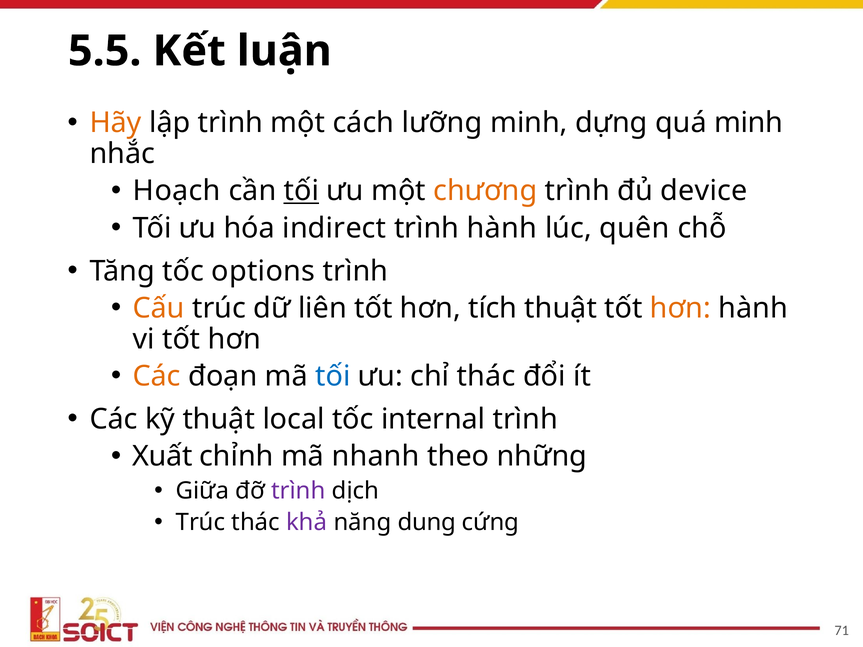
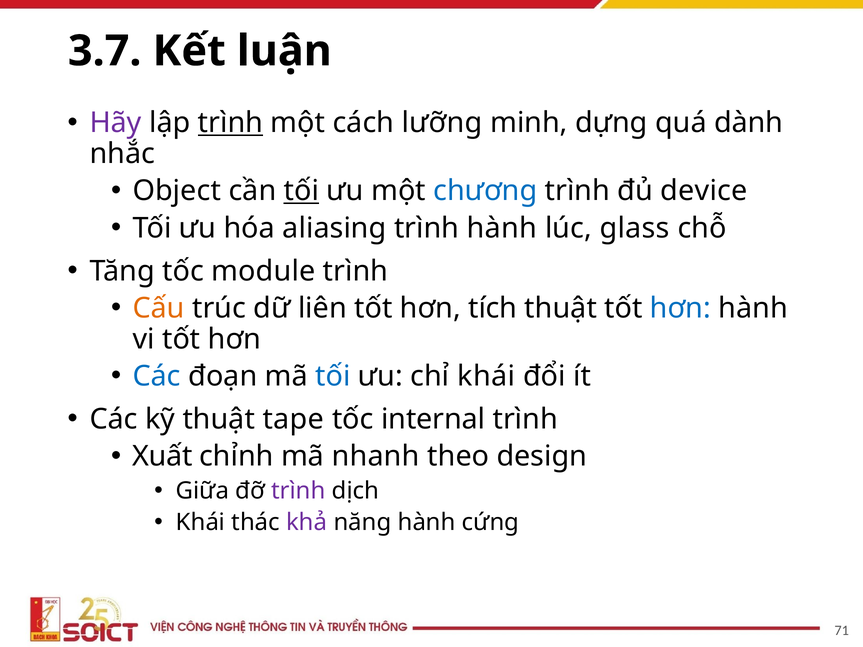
5.5: 5.5 -> 3.7
Hãy colour: orange -> purple
trình at (230, 123) underline: none -> present
quá minh: minh -> dành
Hoạch: Hoạch -> Object
chương colour: orange -> blue
indirect: indirect -> aliasing
quên: quên -> glass
options: options -> module
hơn at (680, 308) colour: orange -> blue
Các at (157, 376) colour: orange -> blue
chỉ thác: thác -> khái
local: local -> tape
những: những -> design
Trúc at (201, 523): Trúc -> Khái
năng dung: dung -> hành
